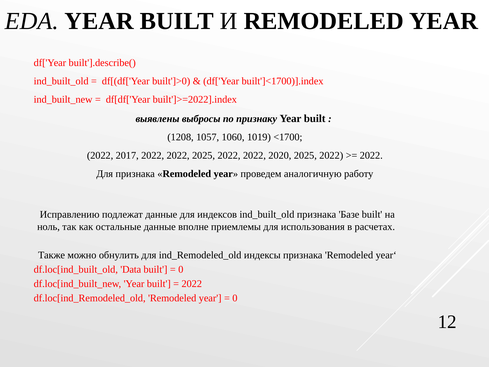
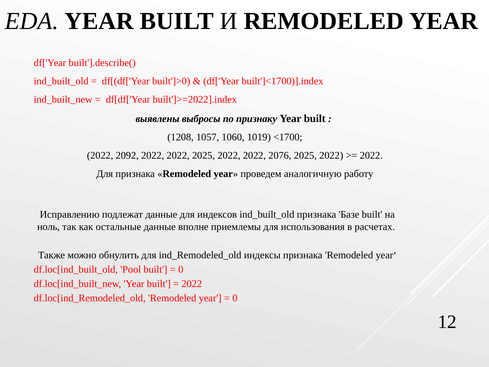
2017: 2017 -> 2092
2020: 2020 -> 2076
Data: Data -> Pool
